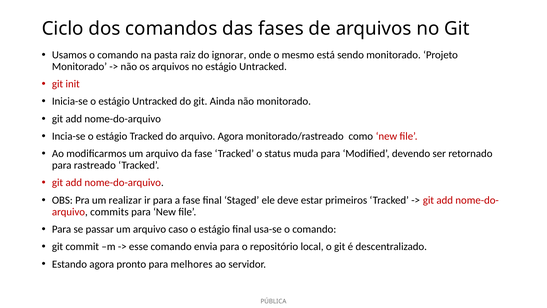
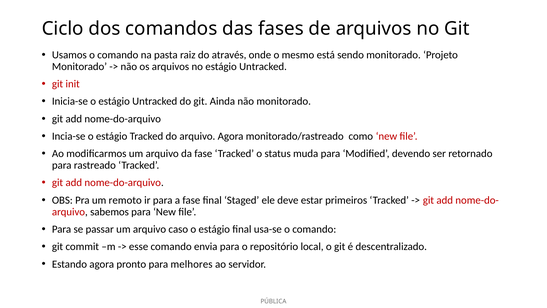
ignorar: ignorar -> através
realizar: realizar -> remoto
commits: commits -> sabemos
